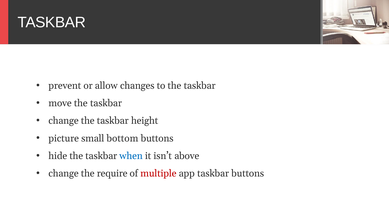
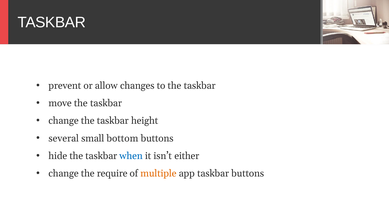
picture: picture -> several
above: above -> either
multiple colour: red -> orange
